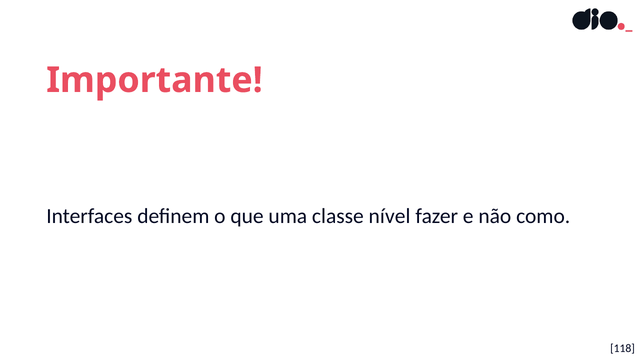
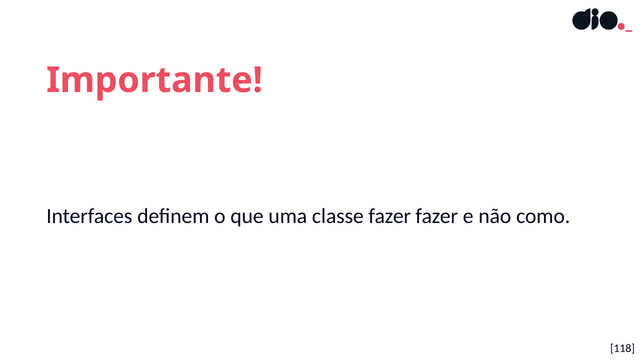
classe nível: nível -> fazer
